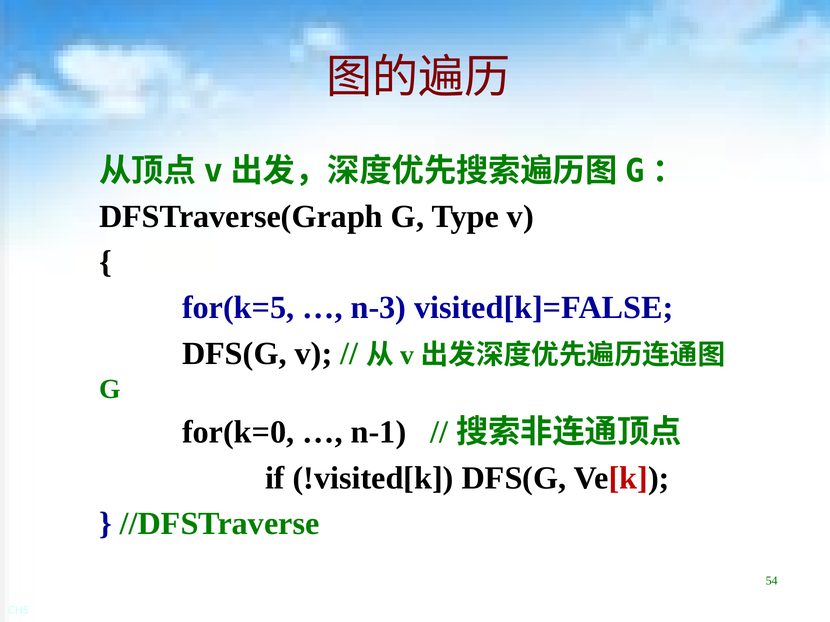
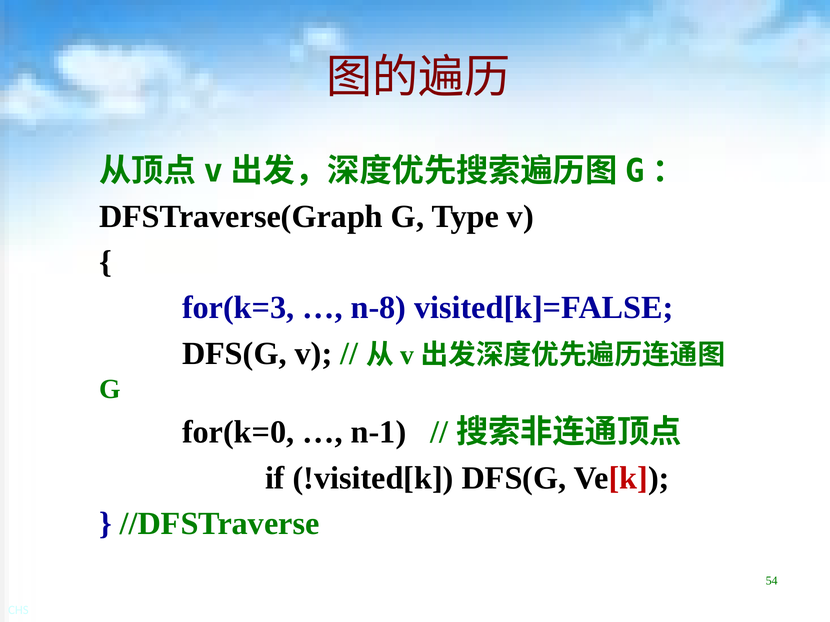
for(k=5: for(k=5 -> for(k=3
n-3: n-3 -> n-8
